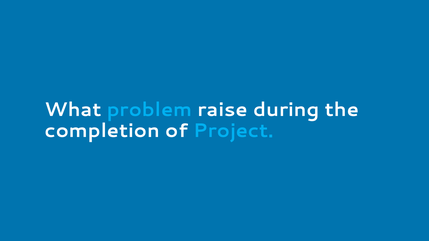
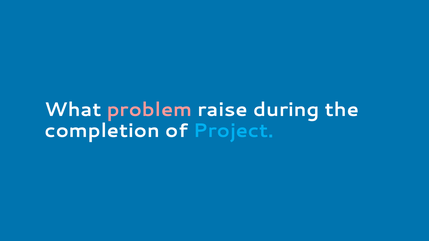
problem colour: light blue -> pink
